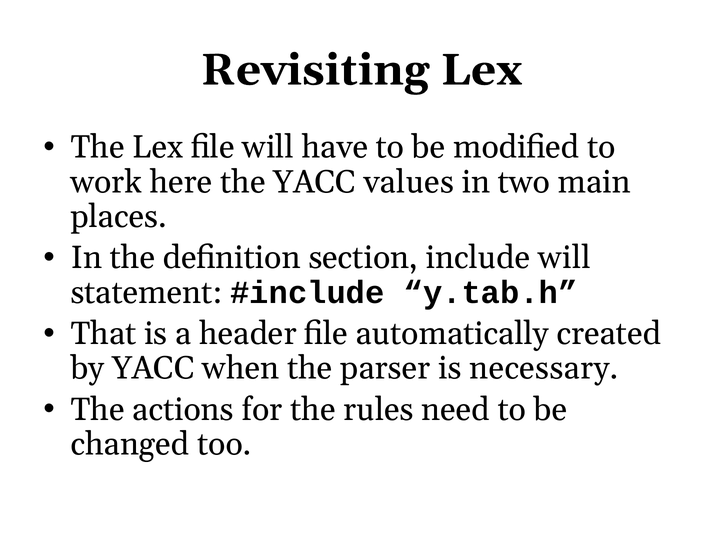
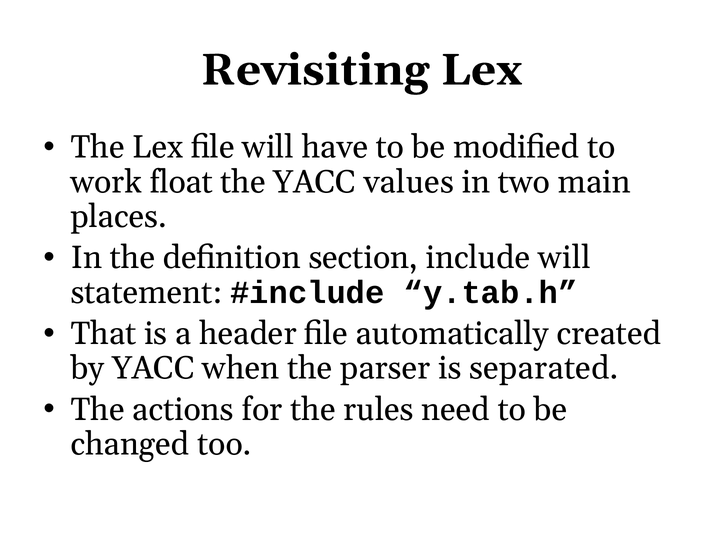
here: here -> float
necessary: necessary -> separated
